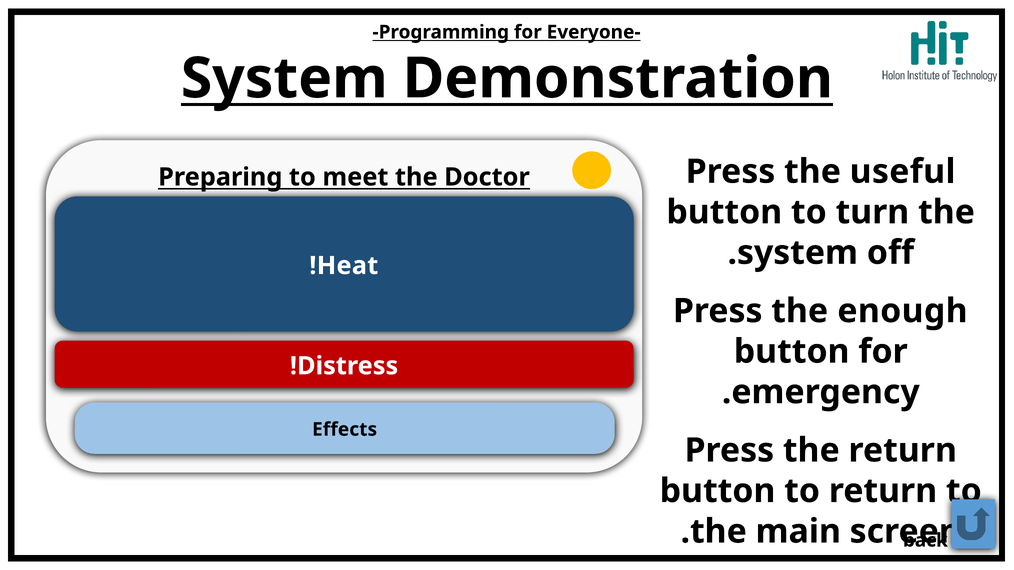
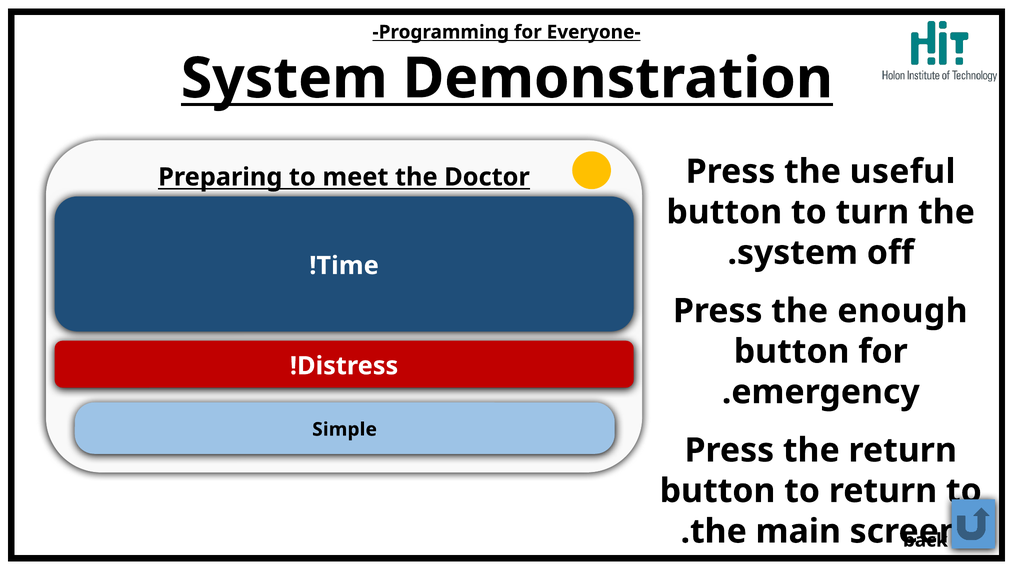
Heat: Heat -> Time
Effects: Effects -> Simple
